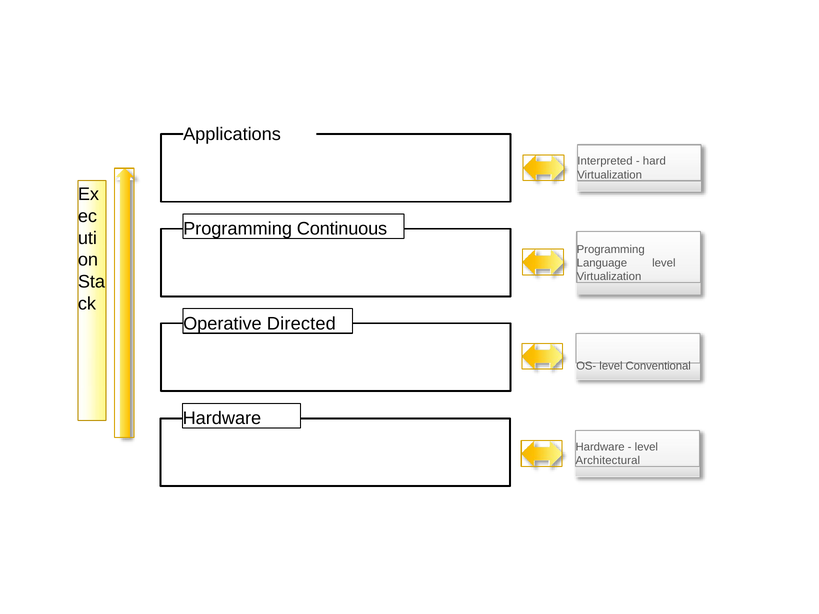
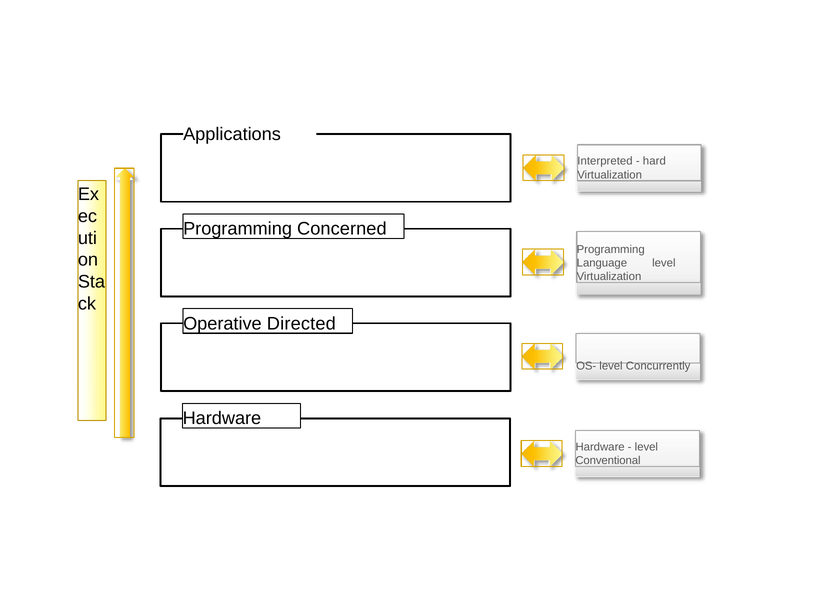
Continuous: Continuous -> Concerned
Conventional: Conventional -> Concurrently
Architectural: Architectural -> Conventional
